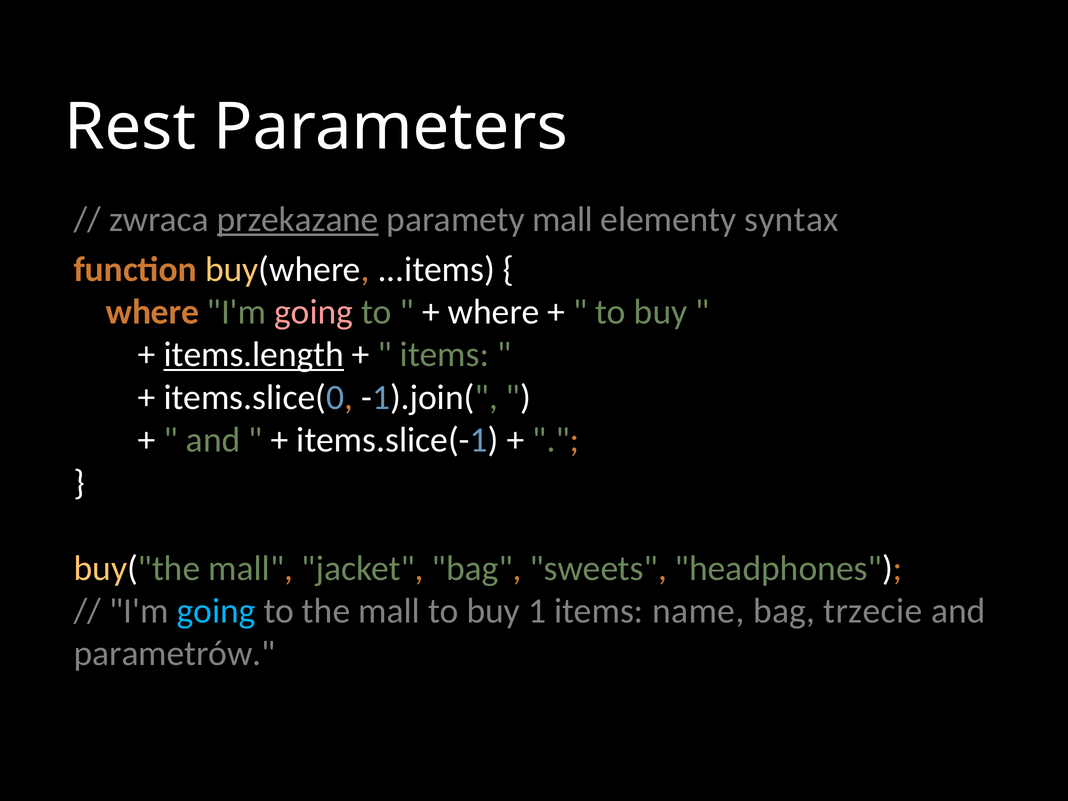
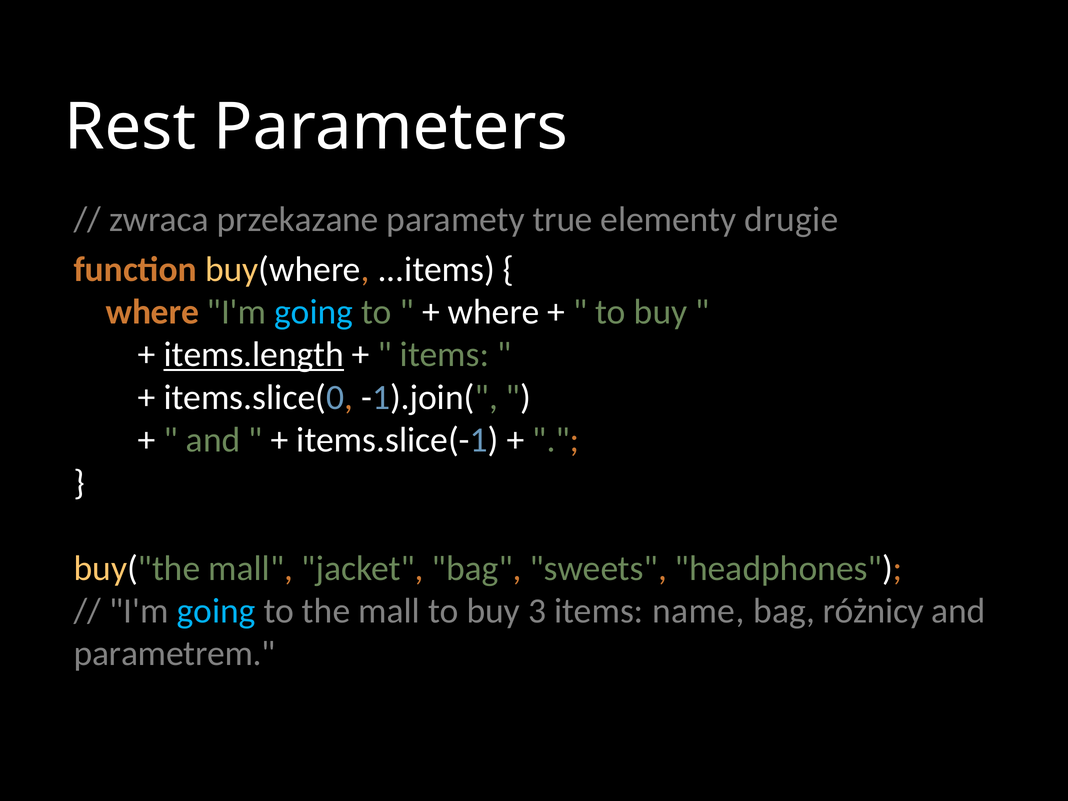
przekazane underline: present -> none
paramety mall: mall -> true
syntax: syntax -> drugie
going at (314, 312) colour: pink -> light blue
1: 1 -> 3
trzecie: trzecie -> różnicy
parametrów: parametrów -> parametrem
